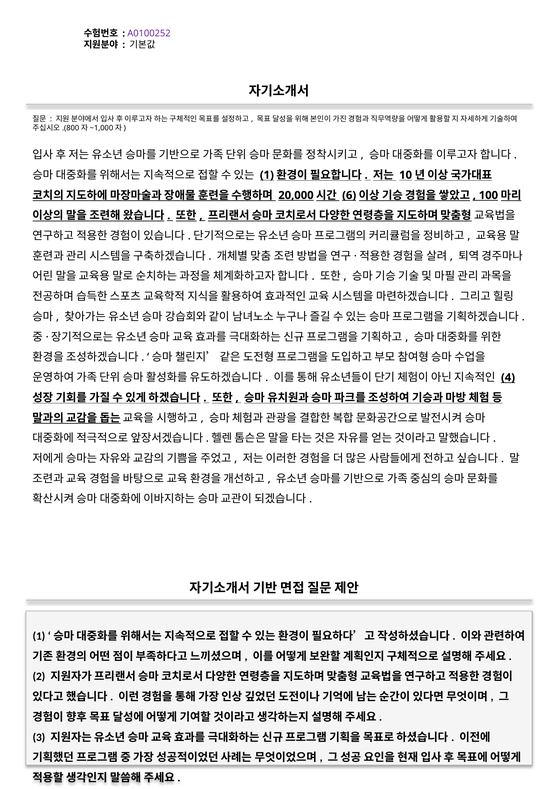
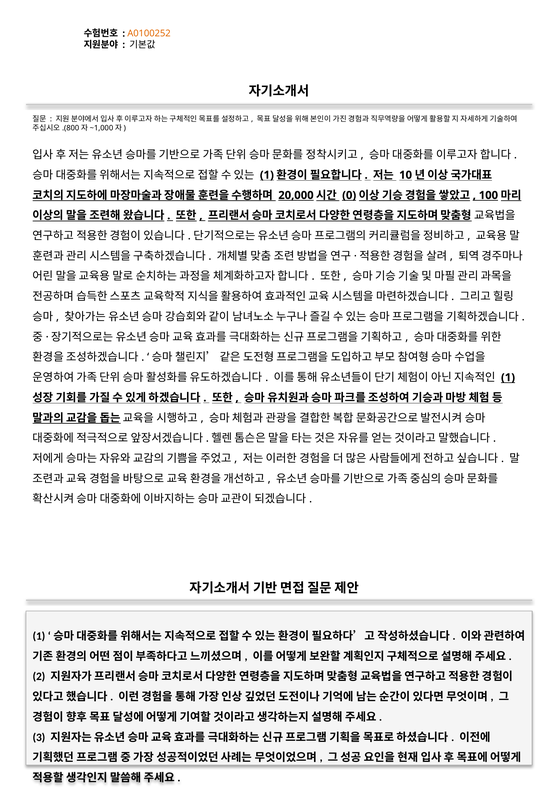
A0100252 colour: purple -> orange
6: 6 -> 0
4 at (508, 378): 4 -> 1
